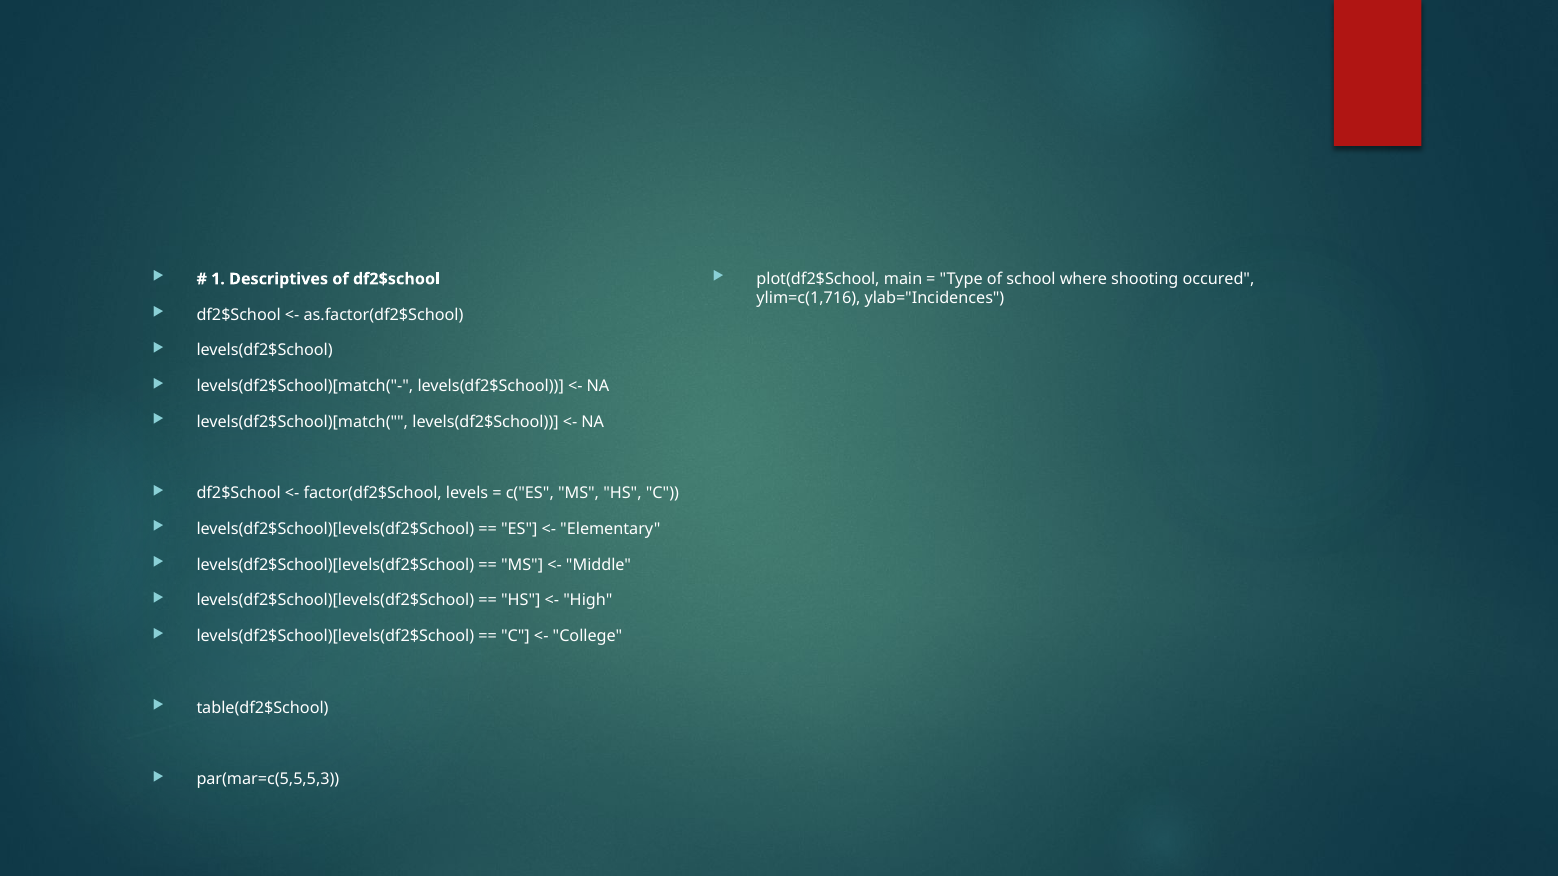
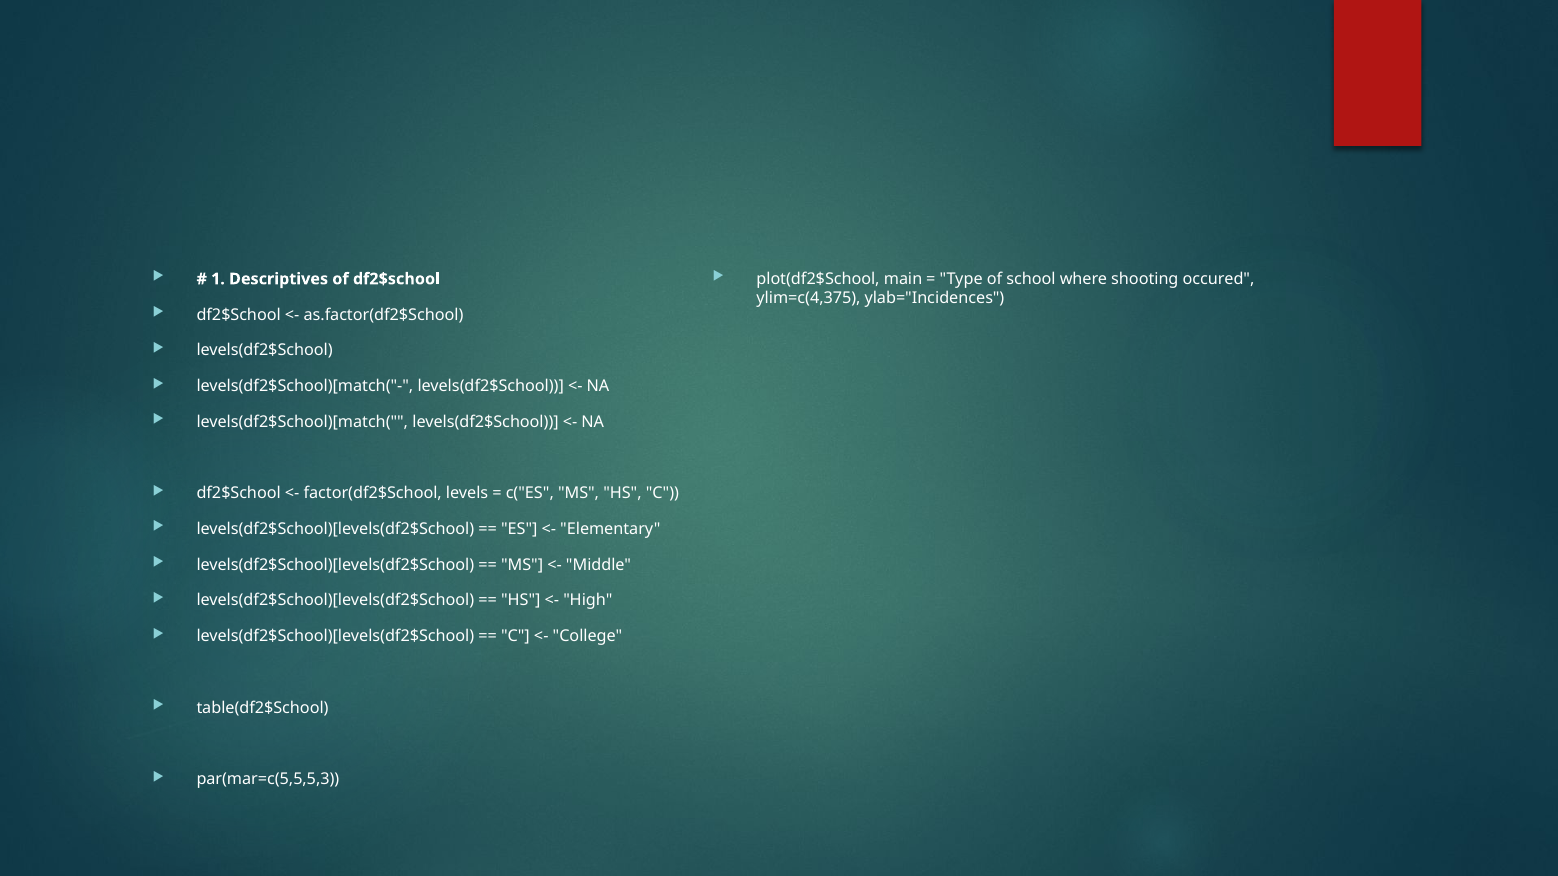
ylim=c(1,716: ylim=c(1,716 -> ylim=c(4,375
